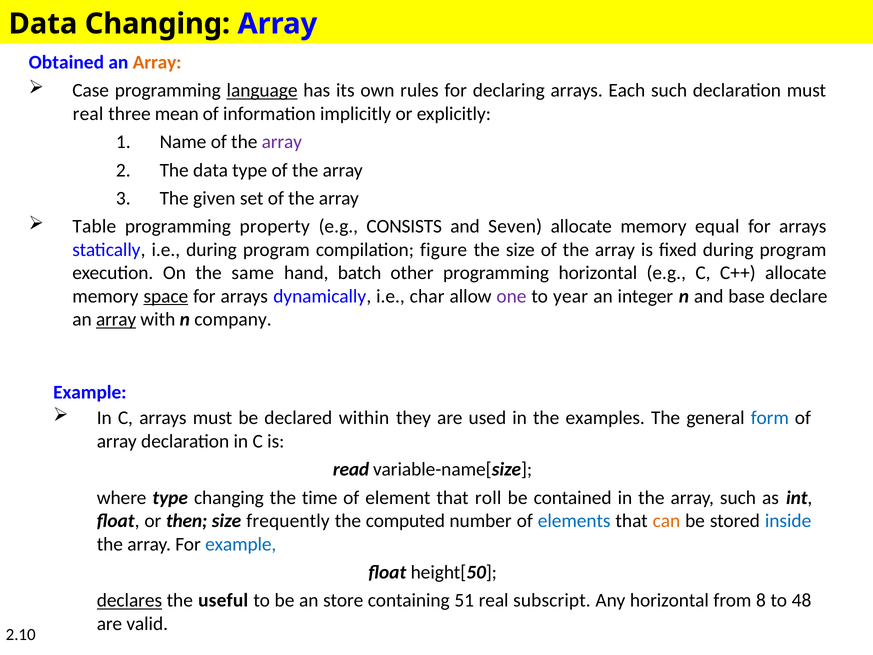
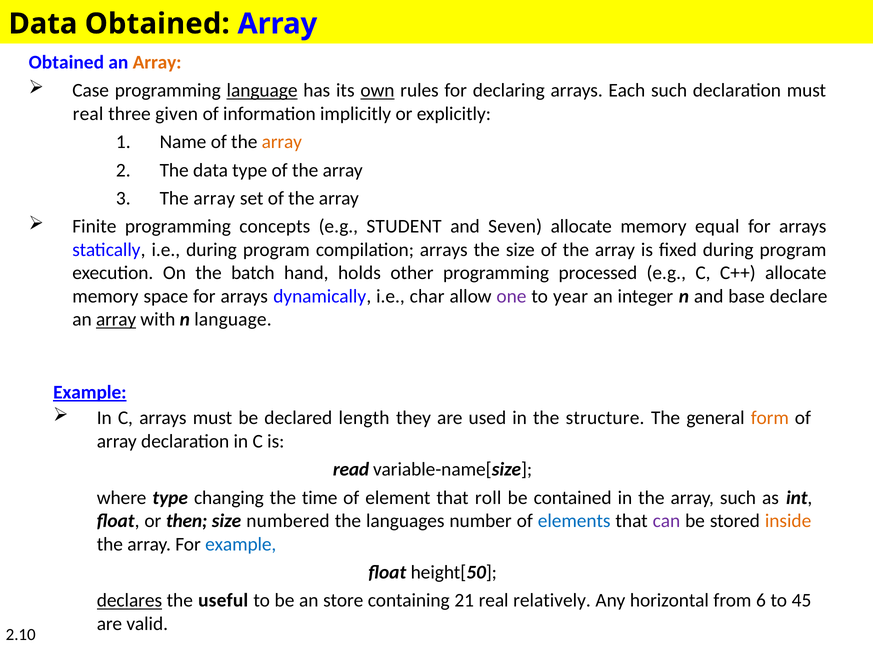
Data Changing: Changing -> Obtained
own underline: none -> present
mean: mean -> given
array at (282, 142) colour: purple -> orange
given at (214, 198): given -> array
Table: Table -> Finite
property: property -> concepts
CONSISTS: CONSISTS -> STUDENT
compilation figure: figure -> arrays
same: same -> batch
batch: batch -> holds
programming horizontal: horizontal -> processed
space underline: present -> none
n company: company -> language
Example at (90, 392) underline: none -> present
within: within -> length
examples: examples -> structure
form colour: blue -> orange
frequently: frequently -> numbered
computed: computed -> languages
can colour: orange -> purple
inside colour: blue -> orange
51: 51 -> 21
subscript: subscript -> relatively
8: 8 -> 6
48: 48 -> 45
